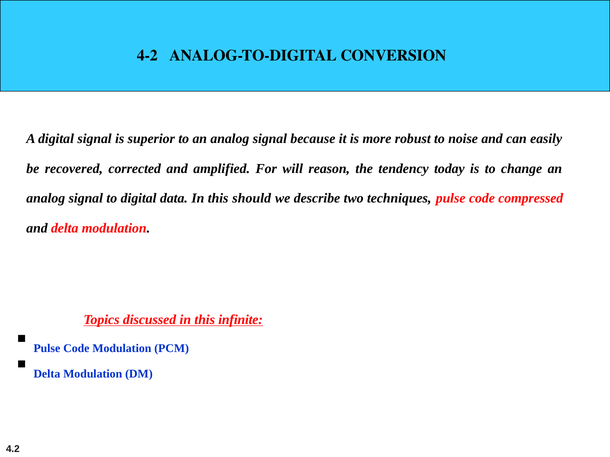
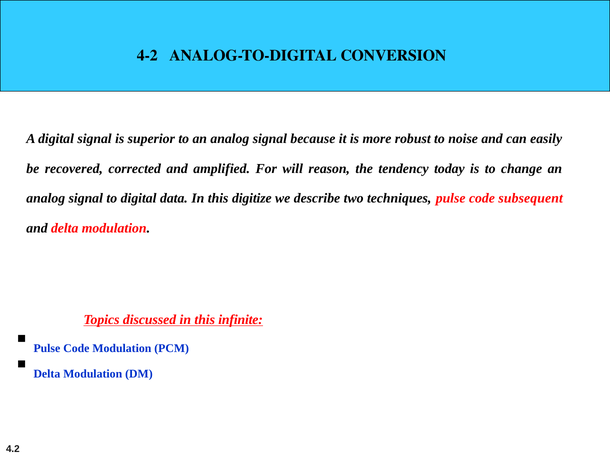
should: should -> digitize
compressed: compressed -> subsequent
